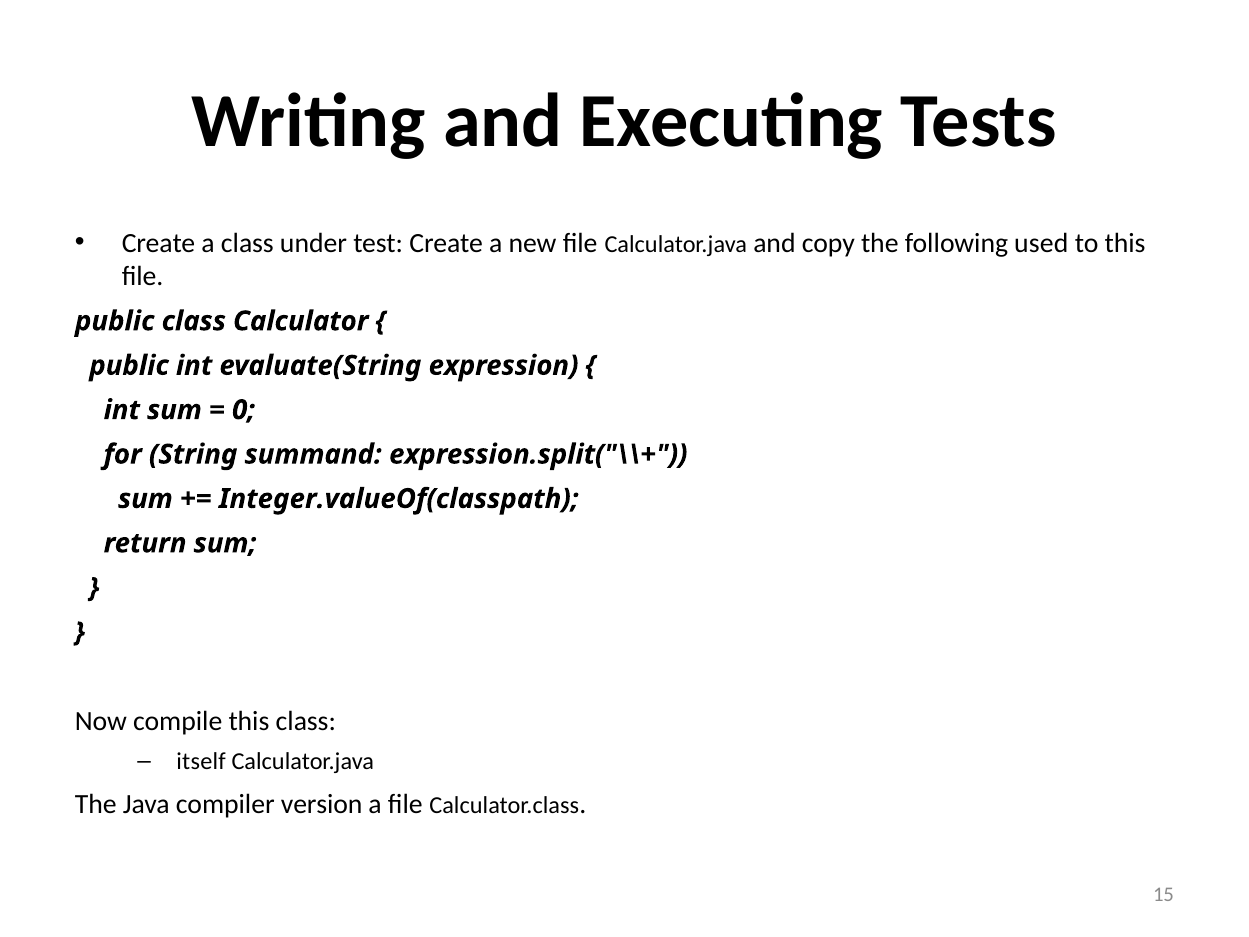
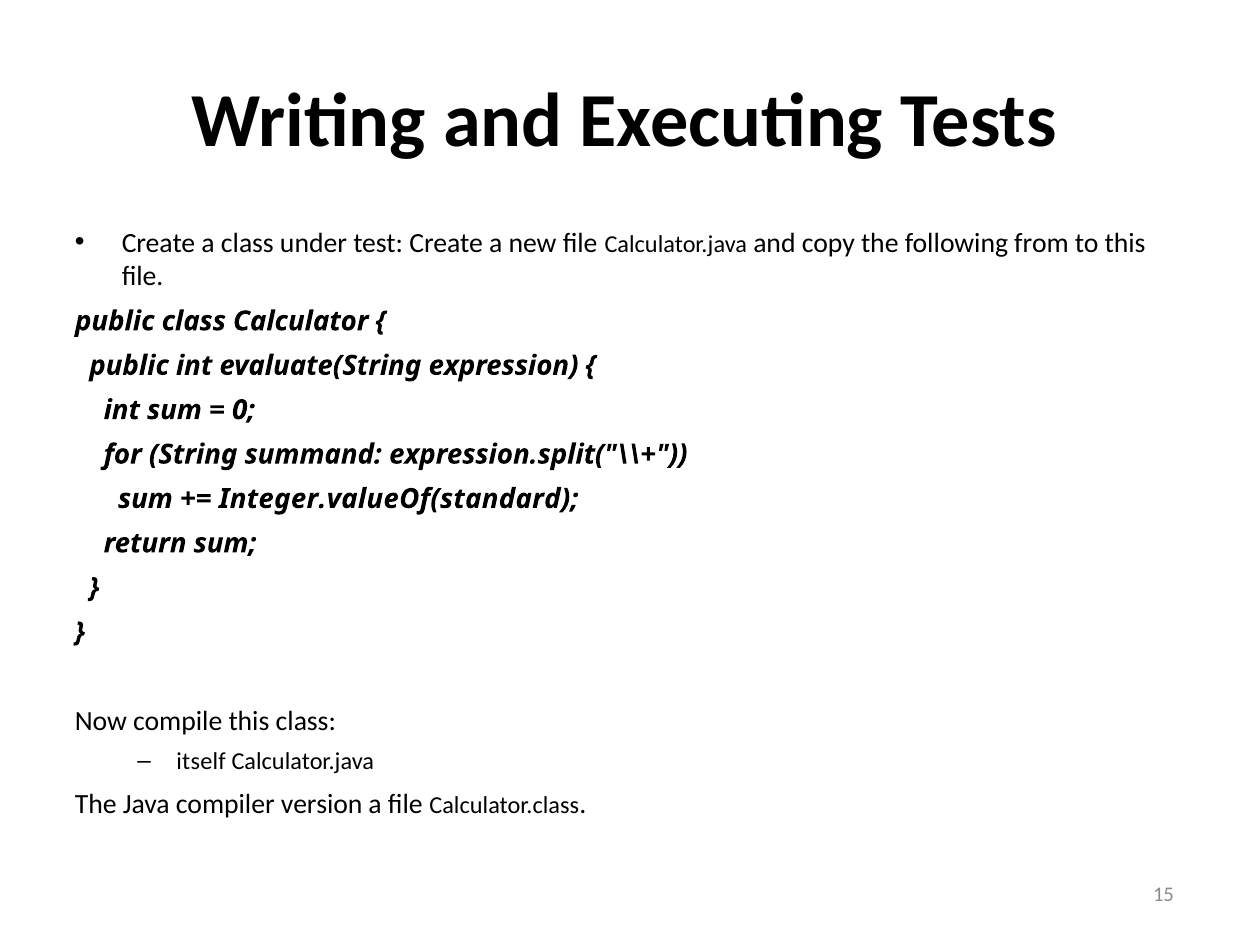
used: used -> from
Integer.valueOf(classpath: Integer.valueOf(classpath -> Integer.valueOf(standard
